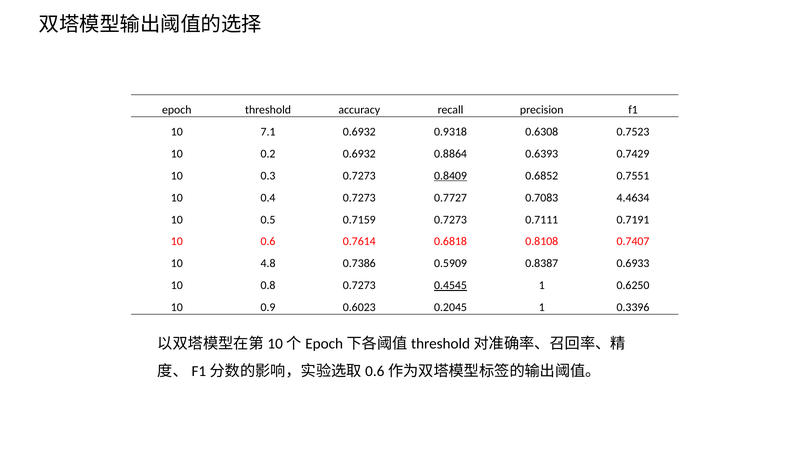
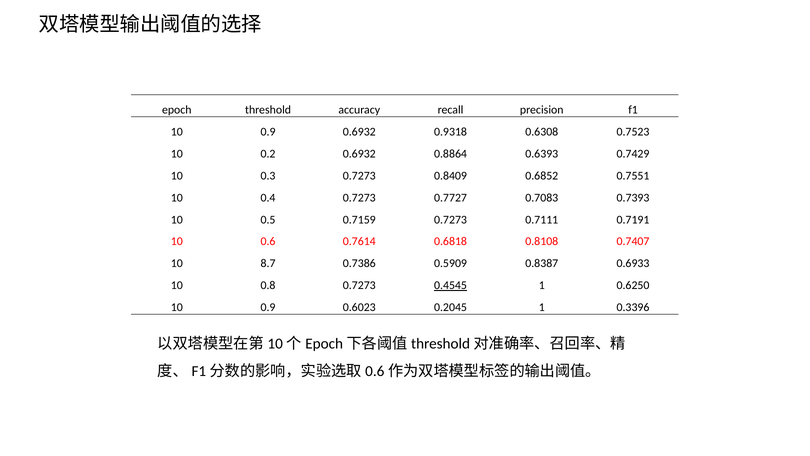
7.1 at (268, 132): 7.1 -> 0.9
0.8409 underline: present -> none
4.4634: 4.4634 -> 0.7393
4.8: 4.8 -> 8.7
